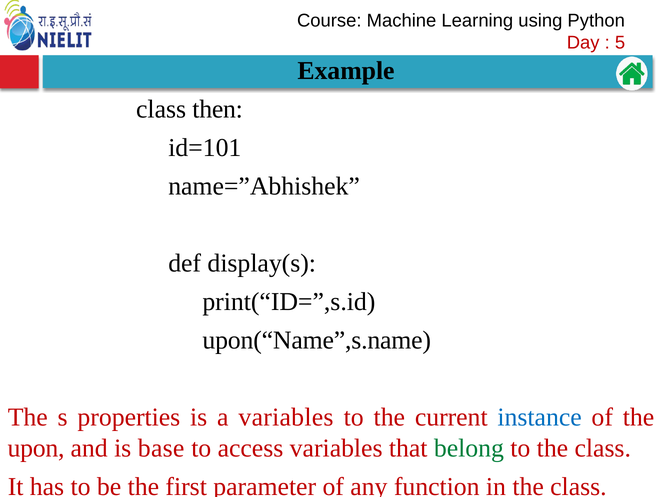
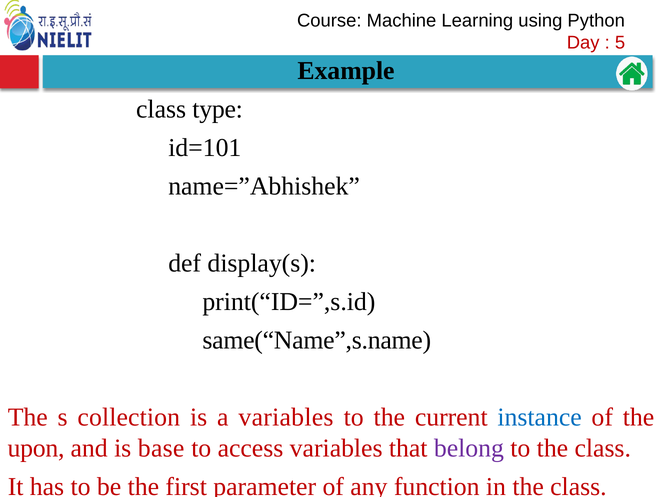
then: then -> type
upon(“Name”,s.name: upon(“Name”,s.name -> same(“Name”,s.name
properties: properties -> collection
belong colour: green -> purple
